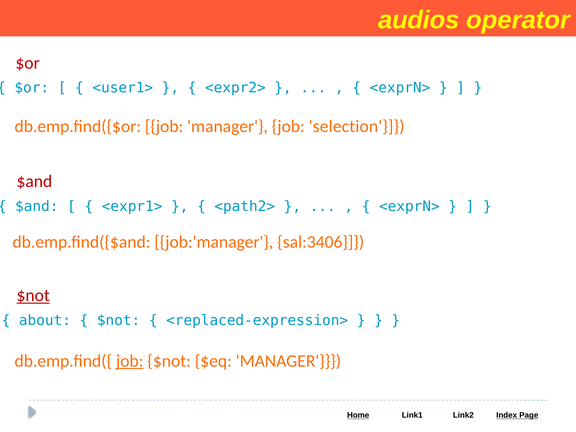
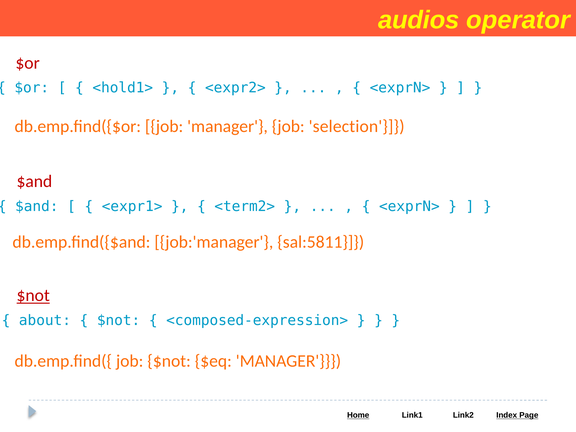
<user1>: <user1> -> <hold1>
<path2>: <path2> -> <term2>
sal:3406: sal:3406 -> sal:5811
<replaced-expression>: <replaced-expression> -> <composed-expression>
job at (130, 361) underline: present -> none
